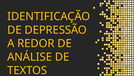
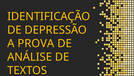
REDOR: REDOR -> PROVA
